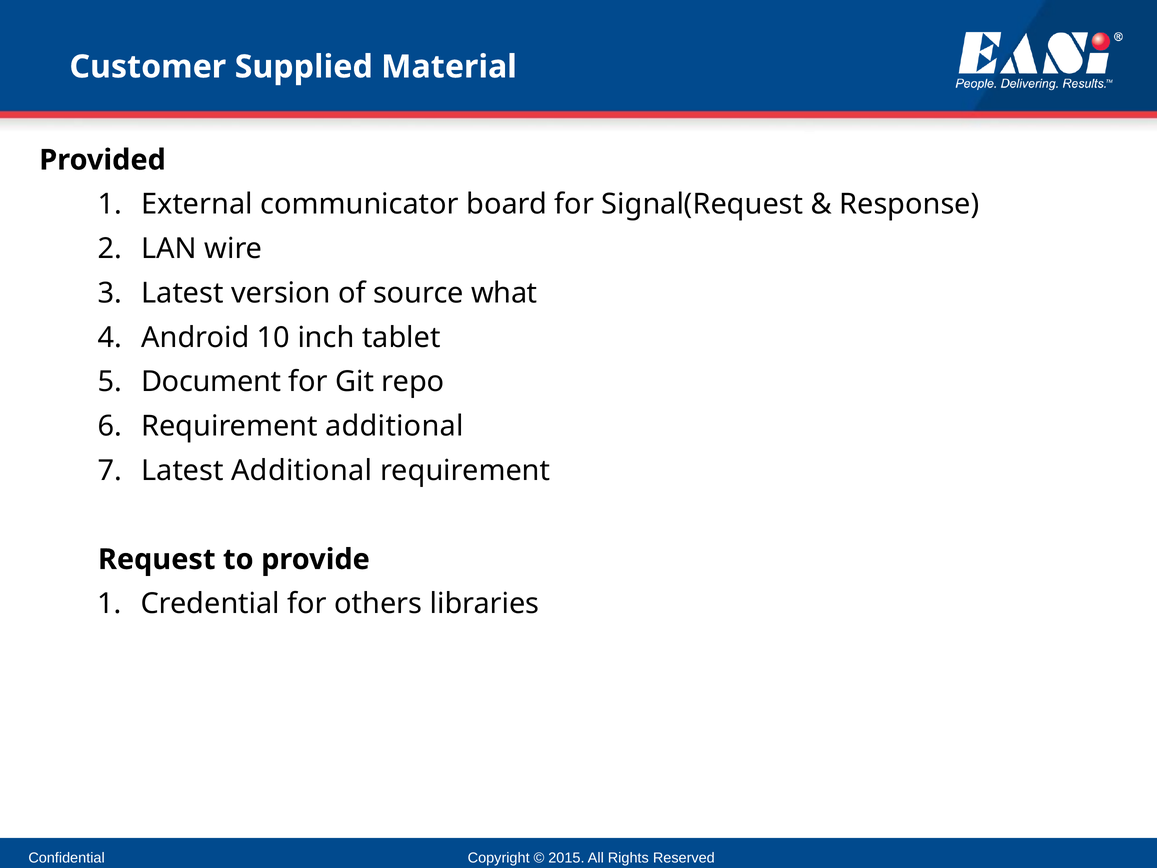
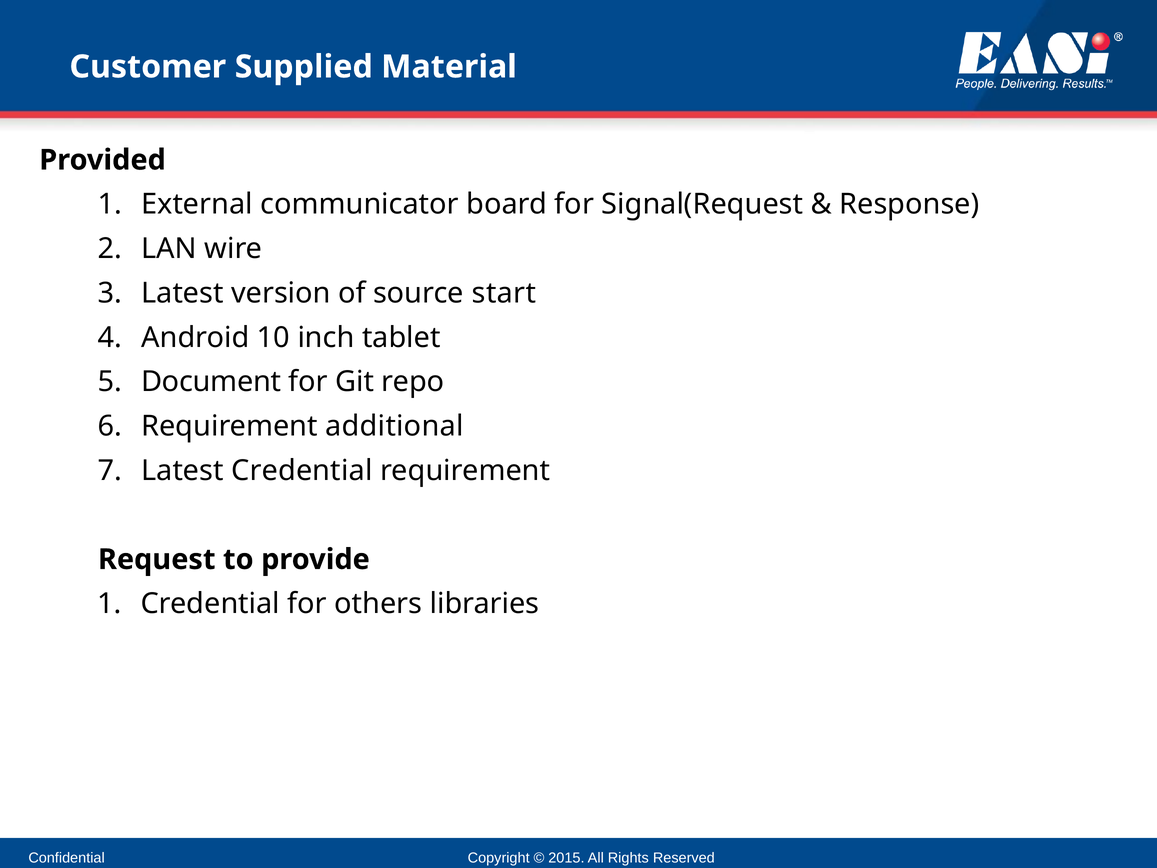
what: what -> start
Latest Additional: Additional -> Credential
